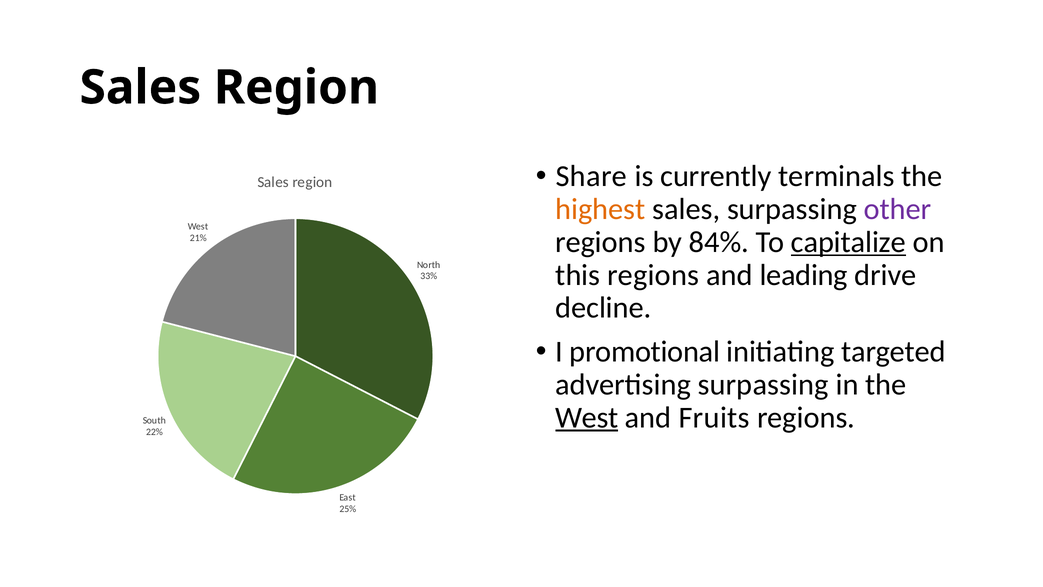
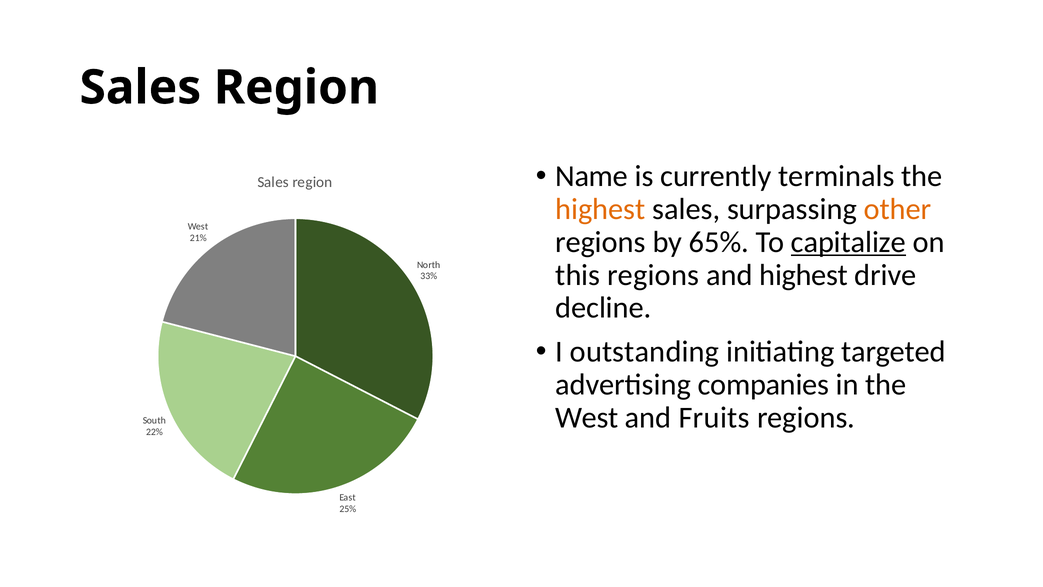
Share: Share -> Name
other colour: purple -> orange
84%: 84% -> 65%
and leading: leading -> highest
promotional: promotional -> outstanding
advertising surpassing: surpassing -> companies
West at (587, 417) underline: present -> none
